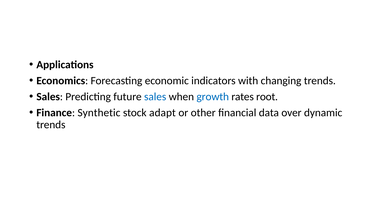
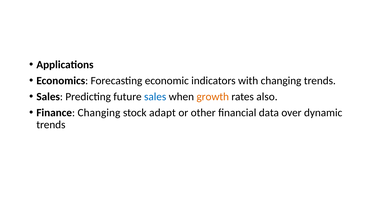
growth colour: blue -> orange
root: root -> also
Finance Synthetic: Synthetic -> Changing
